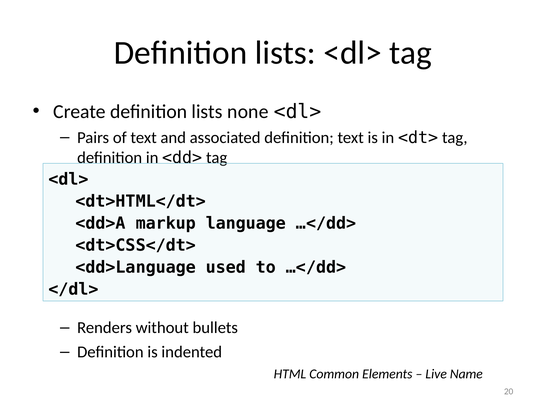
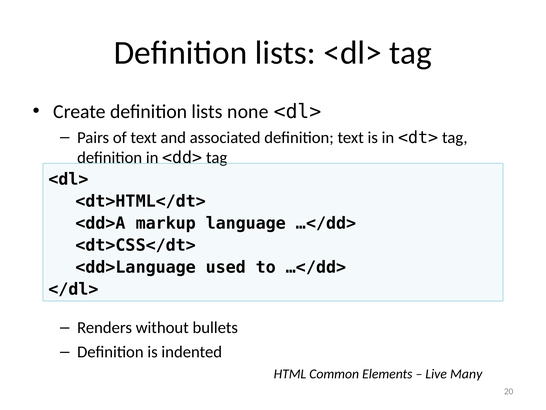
Name: Name -> Many
